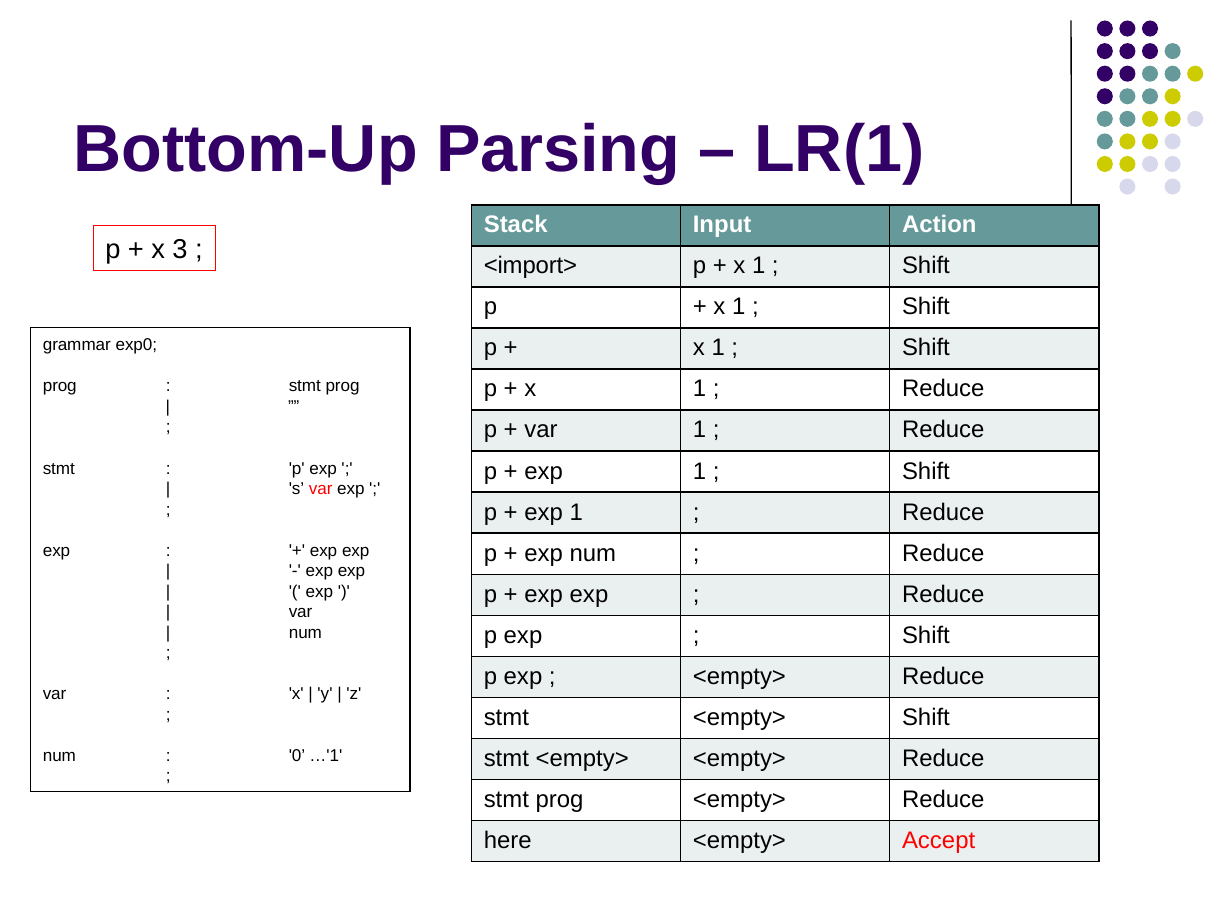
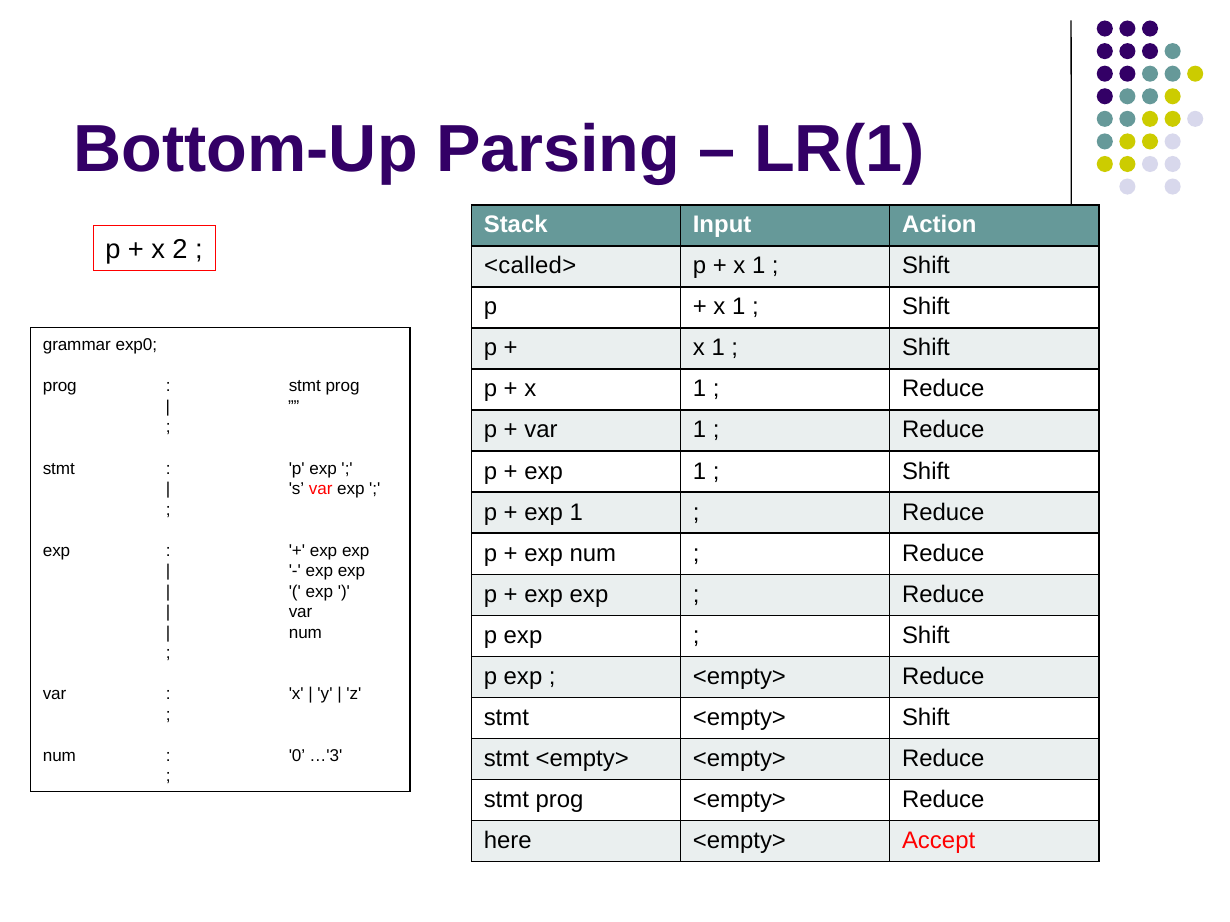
3: 3 -> 2
<import>: <import> -> <called>
…'1: …'1 -> …'3
